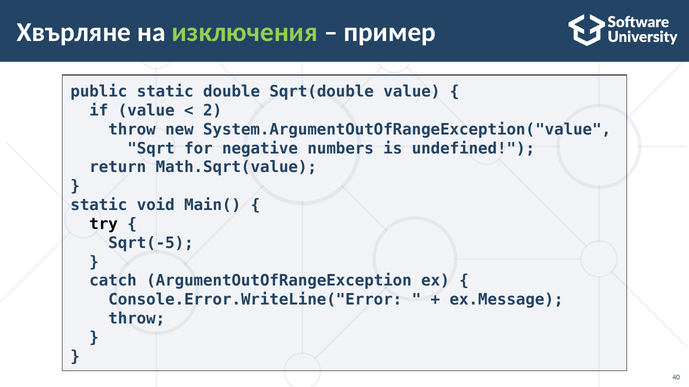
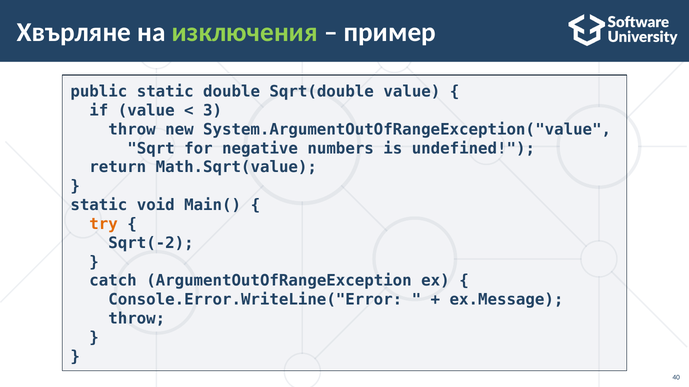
2: 2 -> 3
try colour: black -> orange
Sqrt(-5: Sqrt(-5 -> Sqrt(-2
